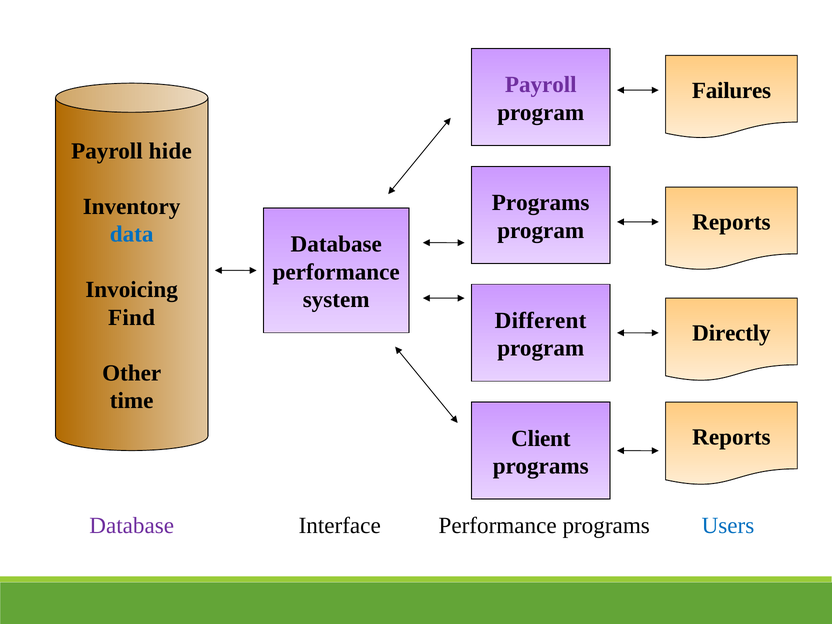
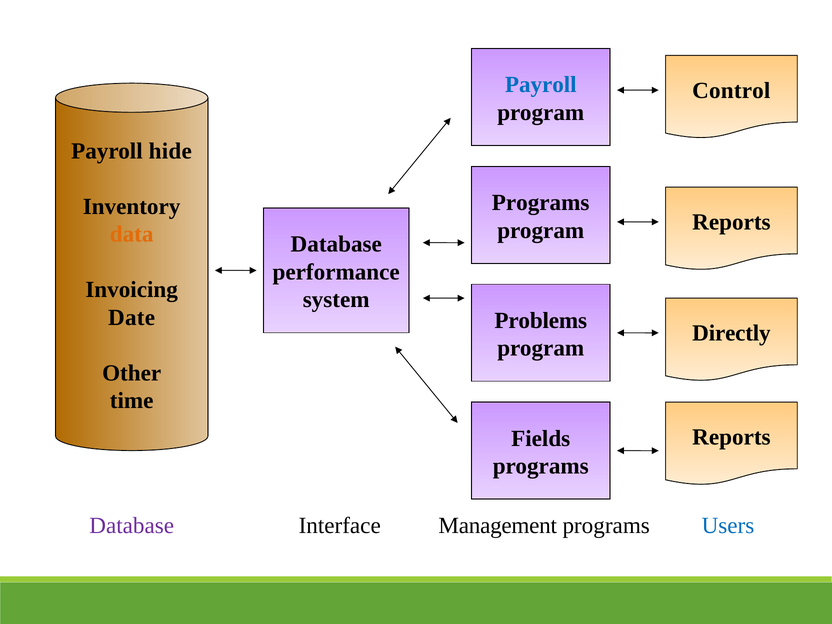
Payroll at (541, 85) colour: purple -> blue
Failures: Failures -> Control
data colour: blue -> orange
Find: Find -> Date
Different: Different -> Problems
Client: Client -> Fields
Interface Performance: Performance -> Management
